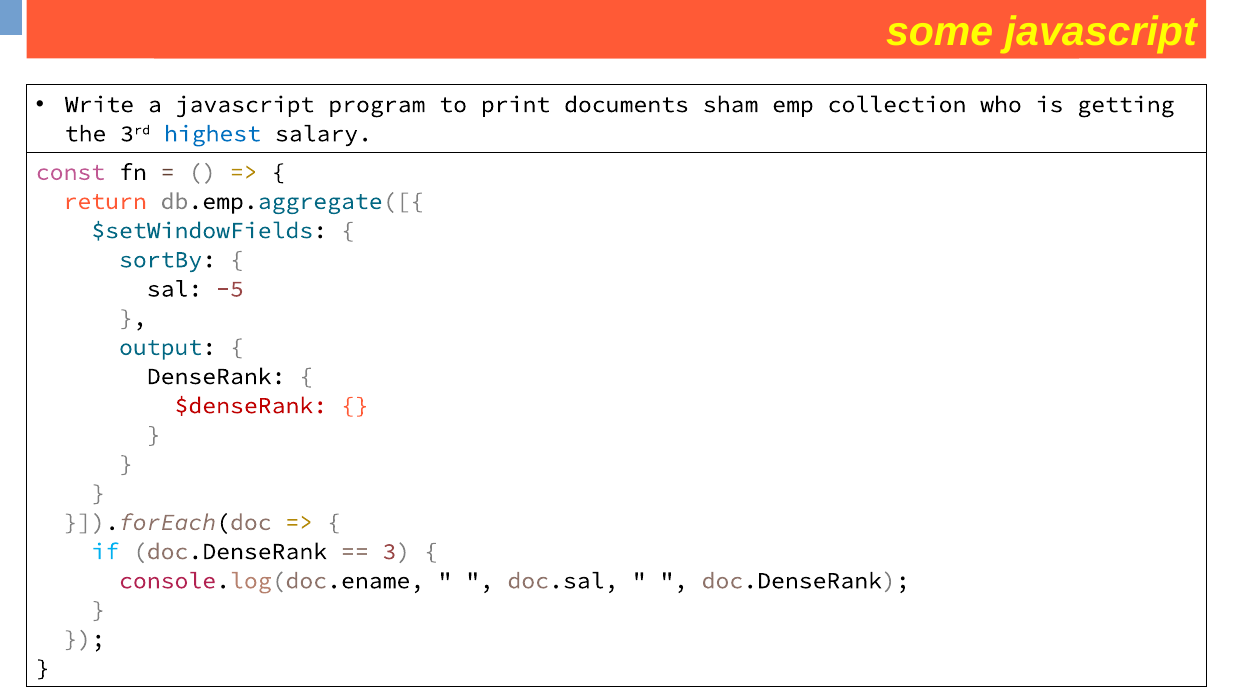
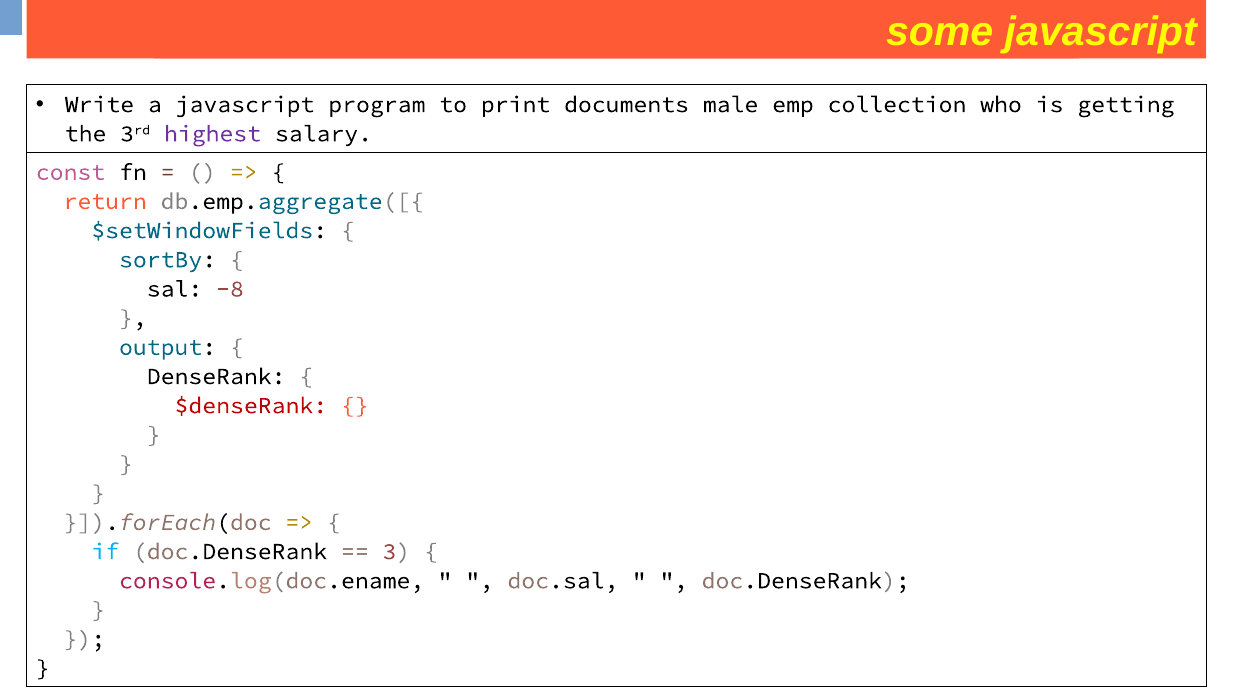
sham: sham -> male
highest colour: blue -> purple
-5: -5 -> -8
